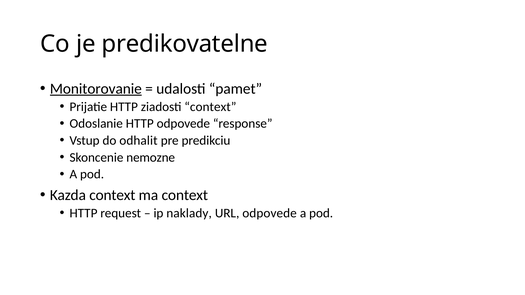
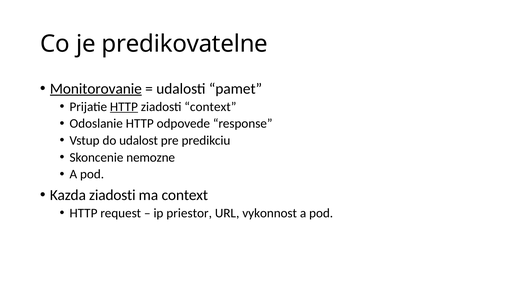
HTTP at (124, 107) underline: none -> present
odhalit: odhalit -> udalost
Kazda context: context -> ziadosti
naklady: naklady -> priestor
URL odpovede: odpovede -> vykonnost
